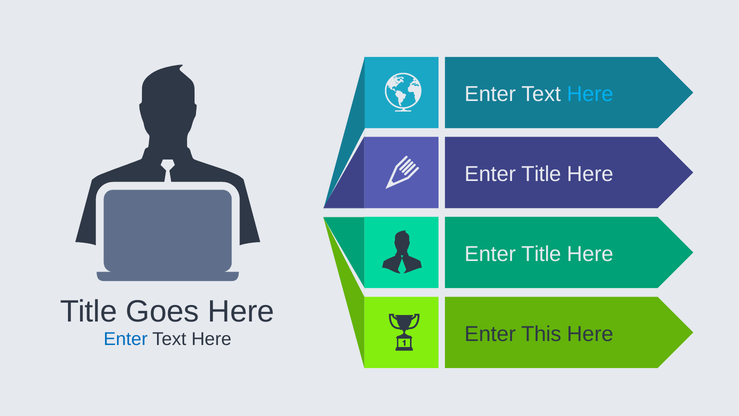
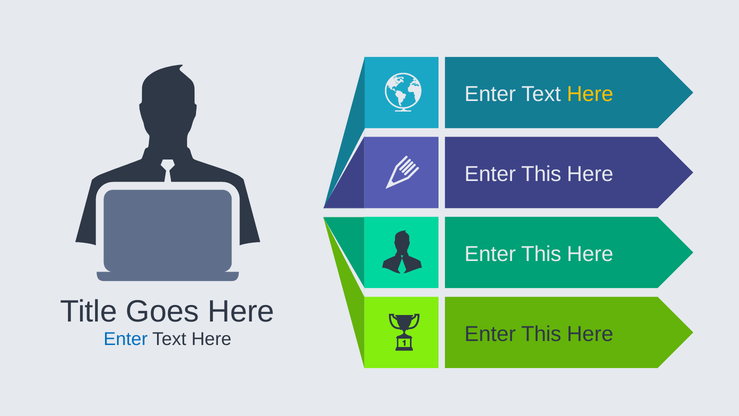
Here at (590, 94) colour: light blue -> yellow
Title at (541, 174): Title -> This
Title at (541, 254): Title -> This
